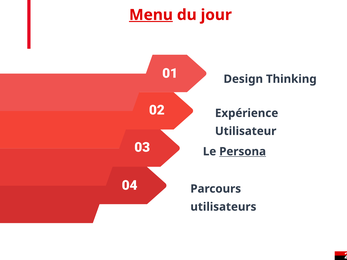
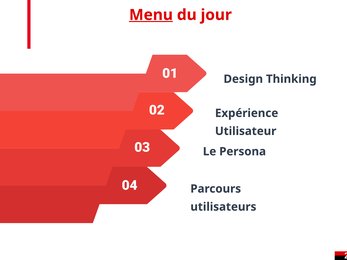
Persona underline: present -> none
